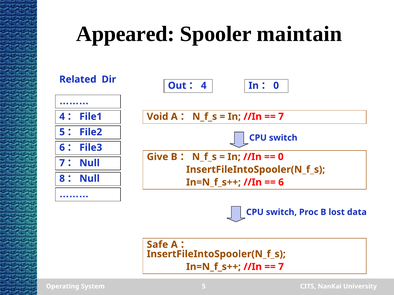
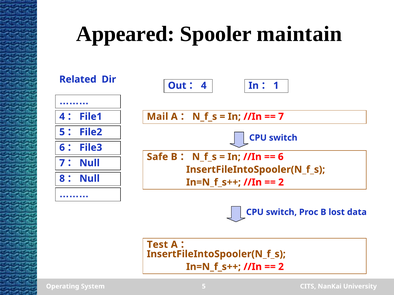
0 at (276, 86): 0 -> 1
Void: Void -> Mail
Give: Give -> Safe
0 at (281, 157): 0 -> 6
6 at (281, 183): 6 -> 2
Safe: Safe -> Test
7 at (281, 267): 7 -> 2
